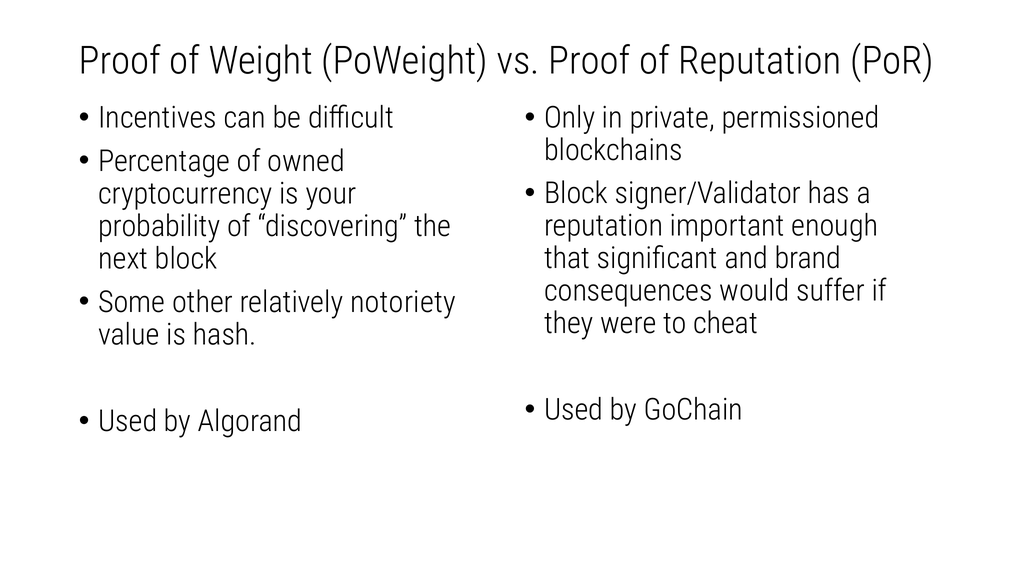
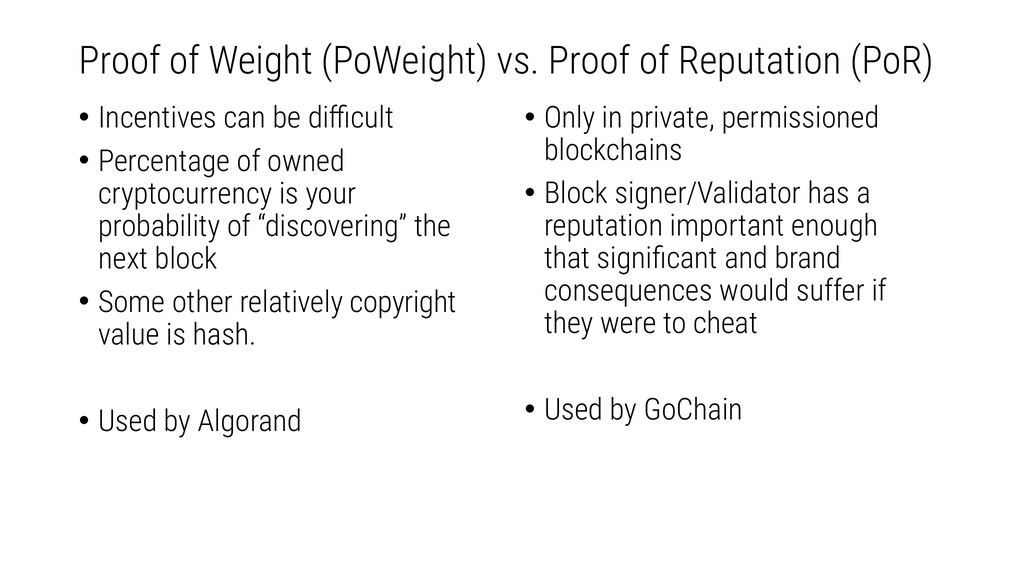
notoriety: notoriety -> copyright
